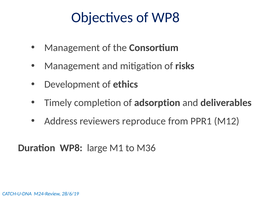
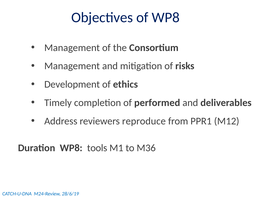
adsorption: adsorption -> performed
large: large -> tools
